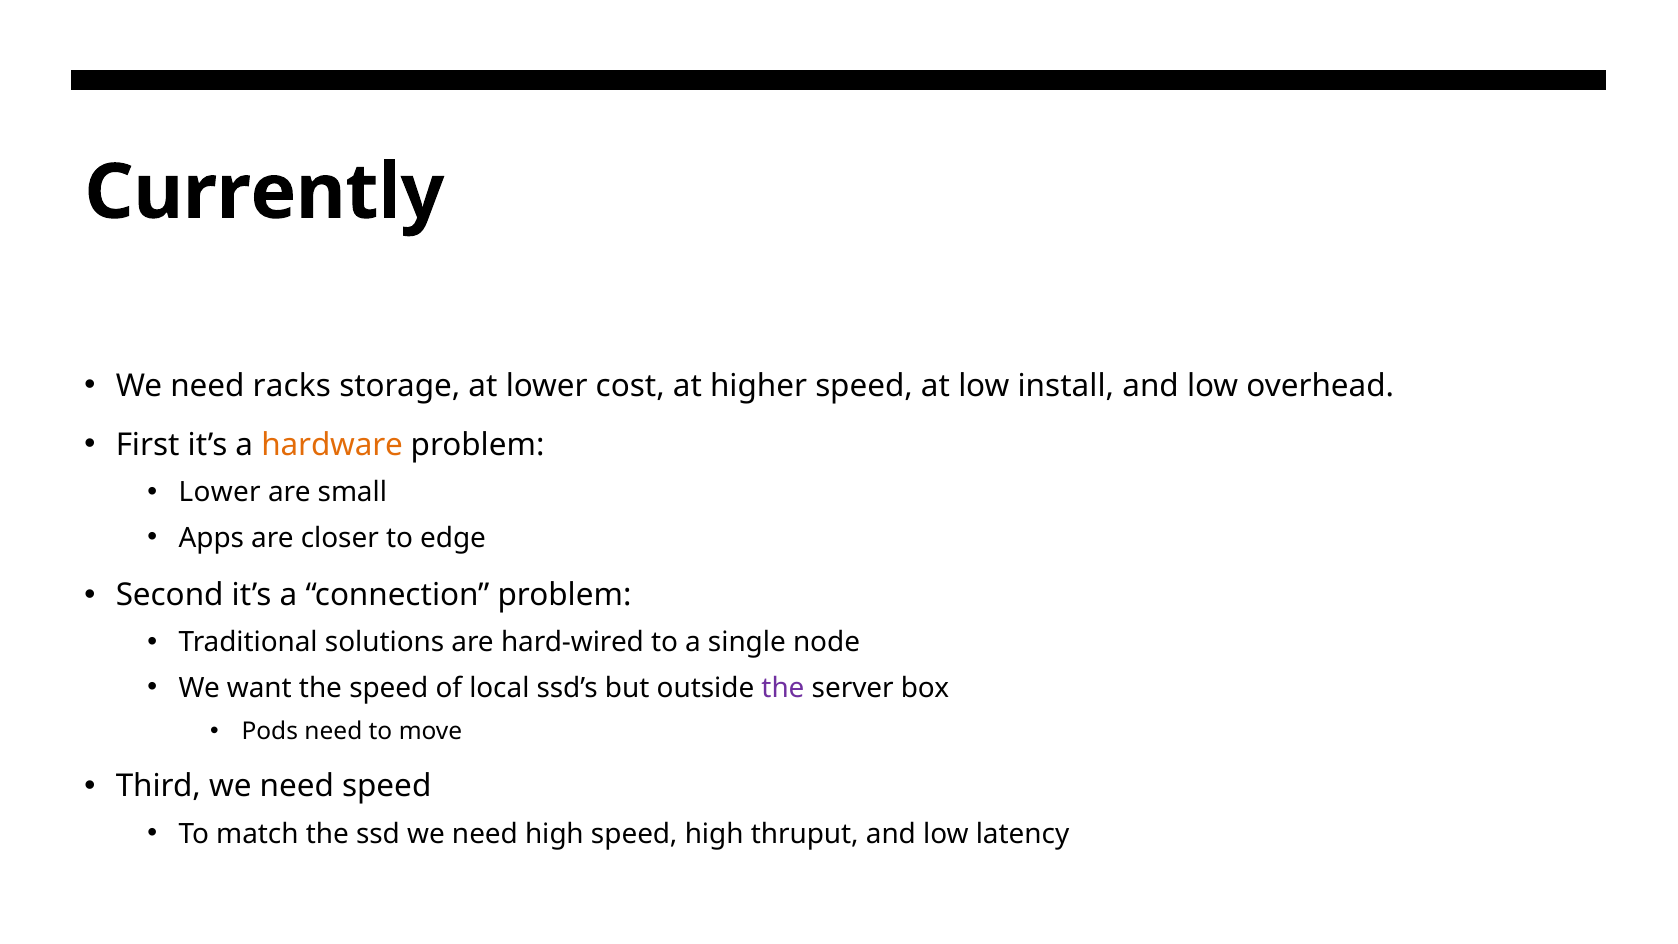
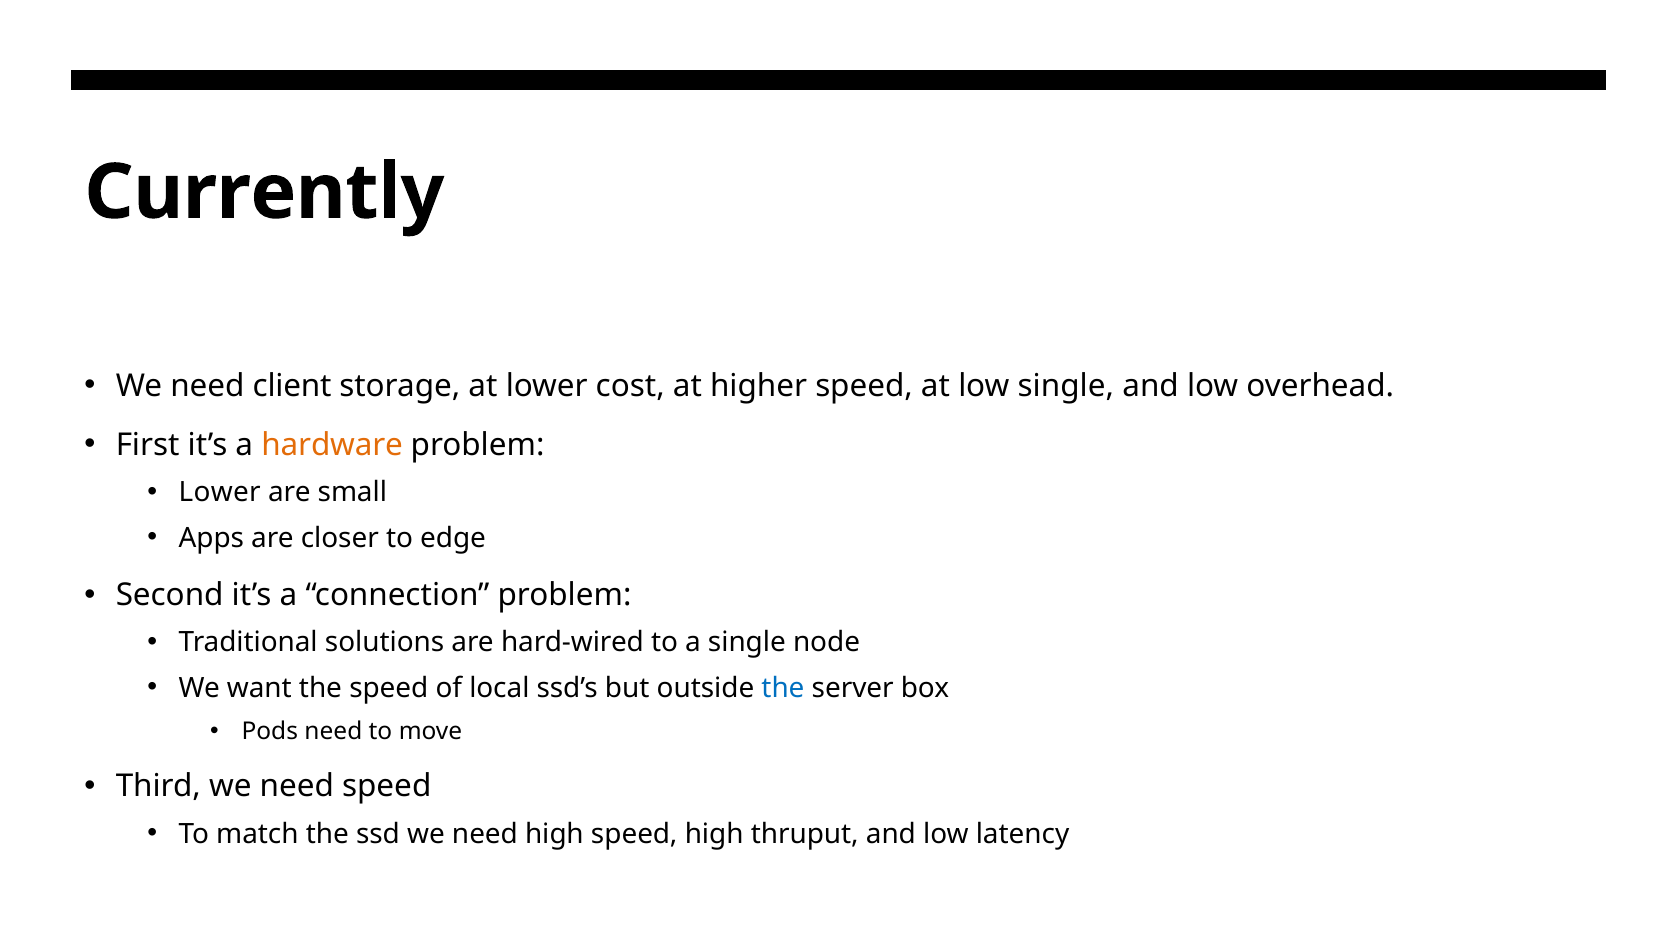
racks: racks -> client
low install: install -> single
the at (783, 688) colour: purple -> blue
